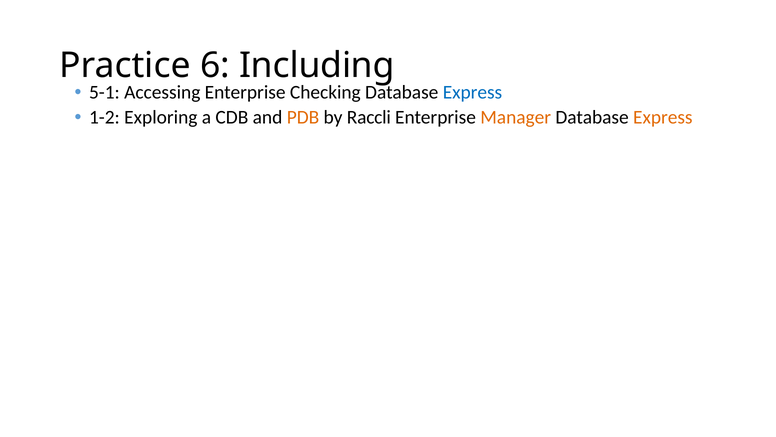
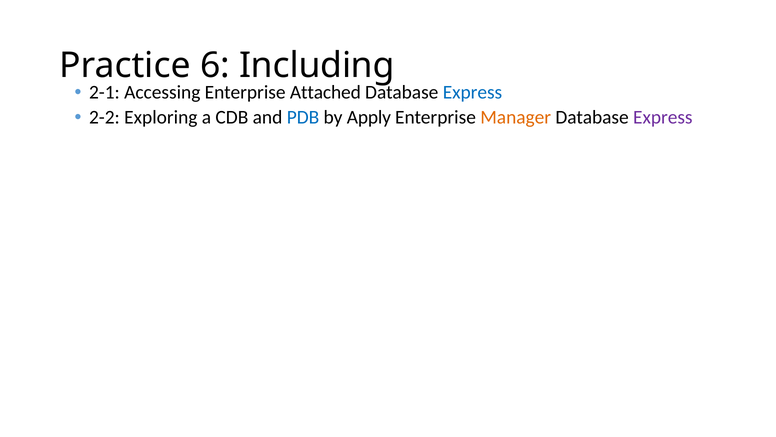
5-1: 5-1 -> 2-1
Checking: Checking -> Attached
1-2: 1-2 -> 2-2
PDB colour: orange -> blue
Raccli: Raccli -> Apply
Express at (663, 117) colour: orange -> purple
